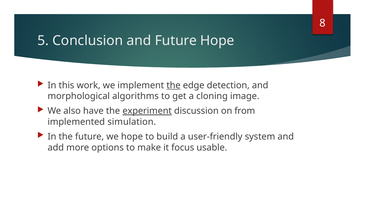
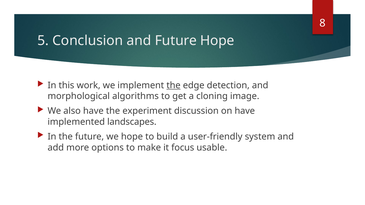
experiment underline: present -> none
on from: from -> have
simulation: simulation -> landscapes
